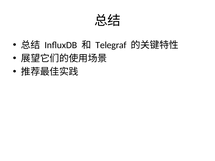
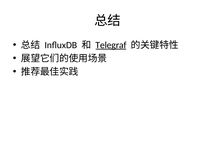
Telegraf underline: none -> present
